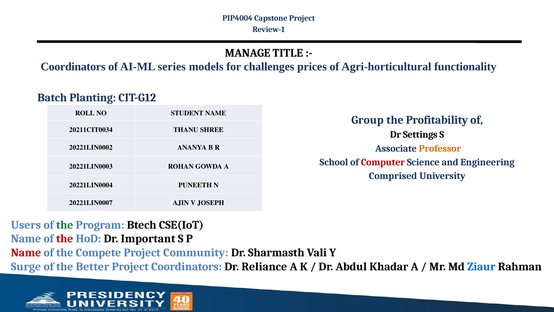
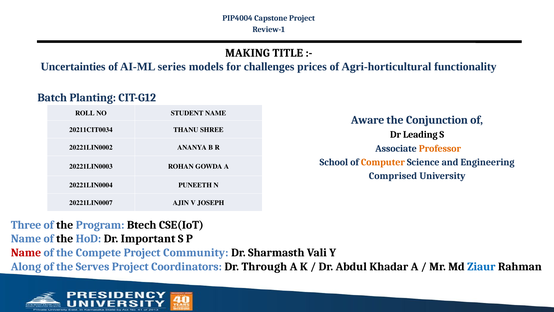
MANAGE: MANAGE -> MAKING
Coordinators at (73, 67): Coordinators -> Uncertainties
Group: Group -> Aware
Profitability: Profitability -> Conjunction
Settings: Settings -> Leading
Computer colour: red -> orange
Users: Users -> Three
the at (65, 225) colour: green -> black
the at (65, 239) colour: red -> black
Surge: Surge -> Along
Better: Better -> Serves
Reliance: Reliance -> Through
